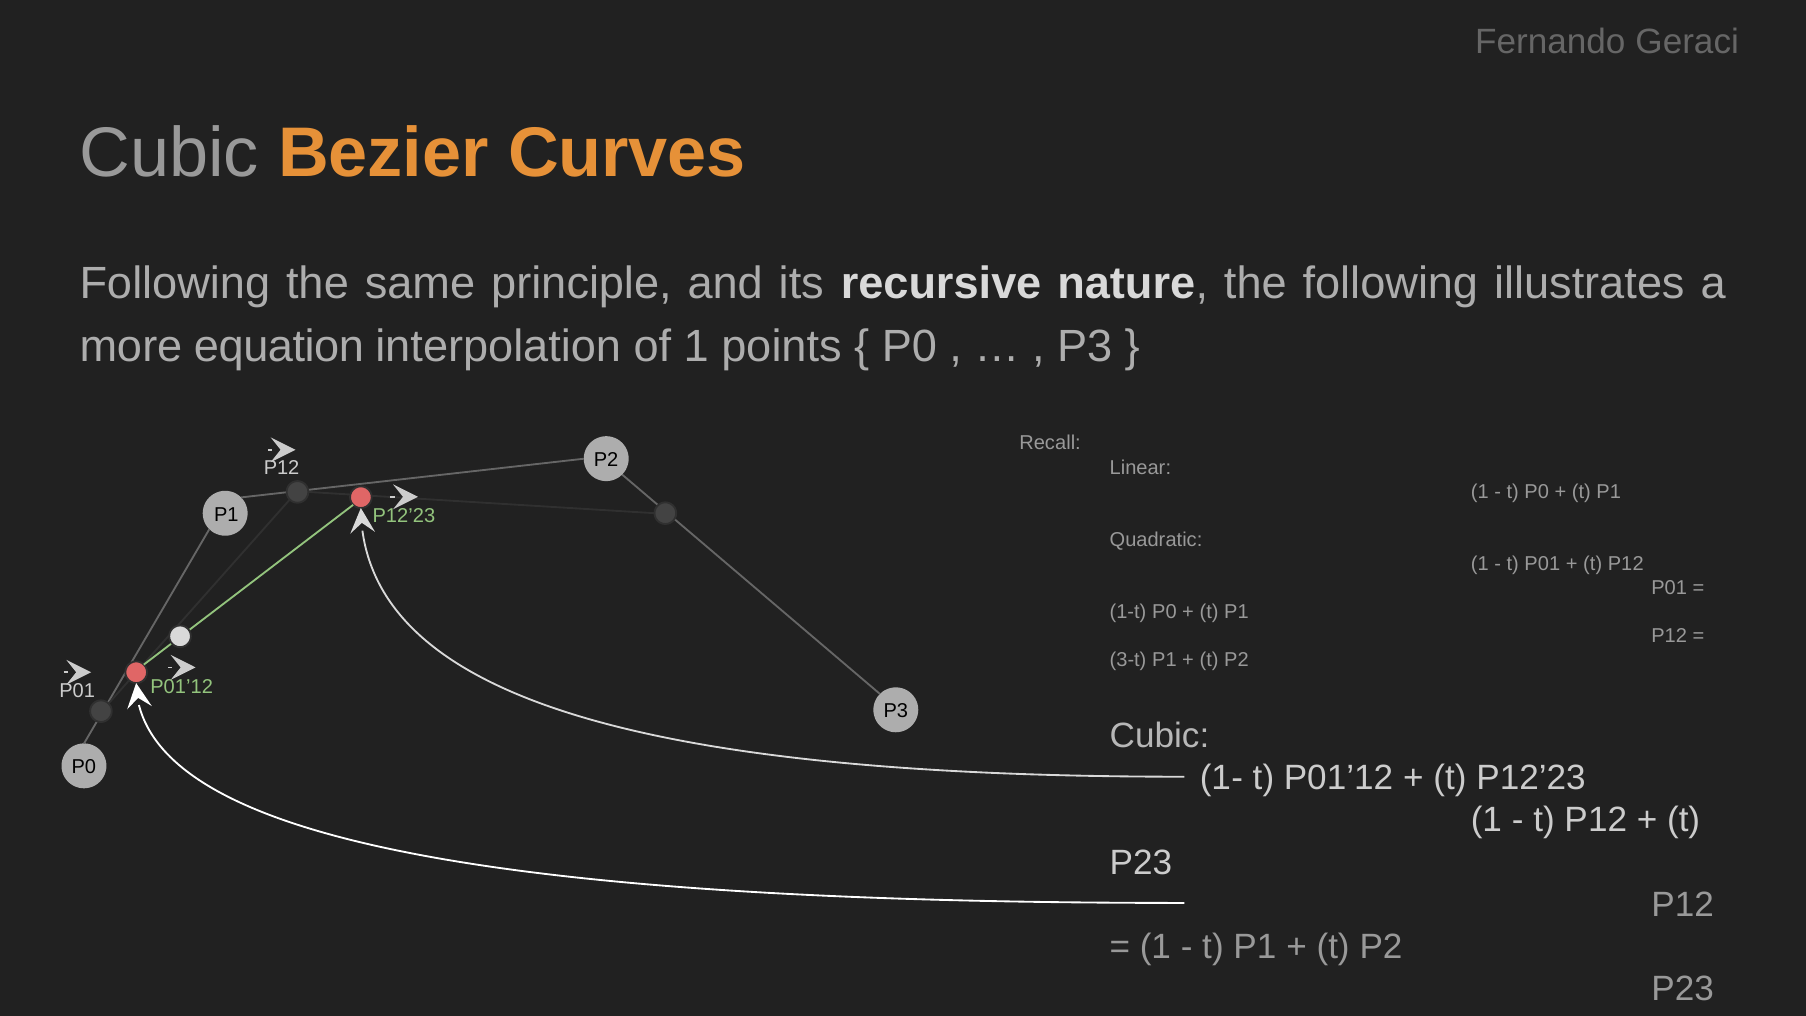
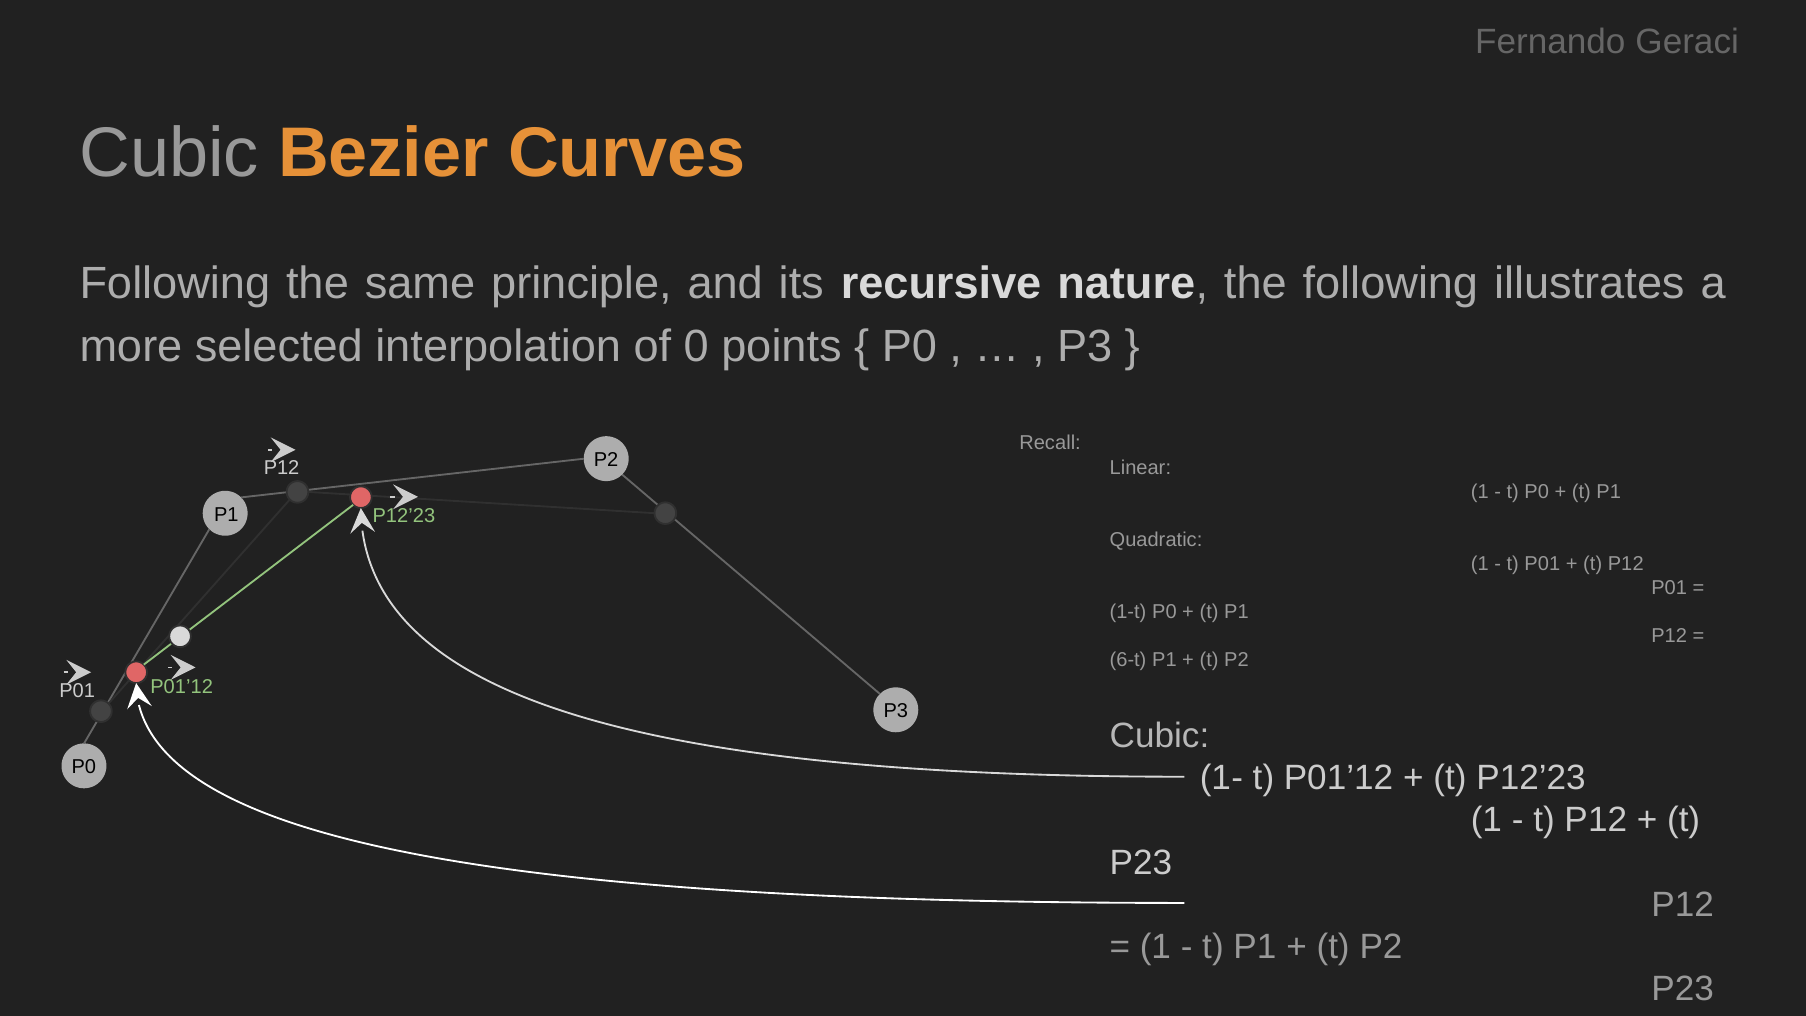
equation: equation -> selected
of 1: 1 -> 0
3-t: 3-t -> 6-t
